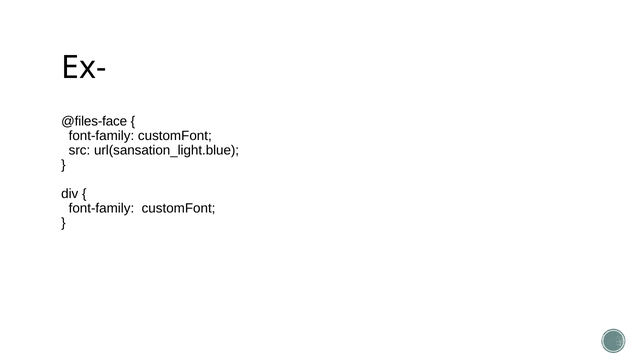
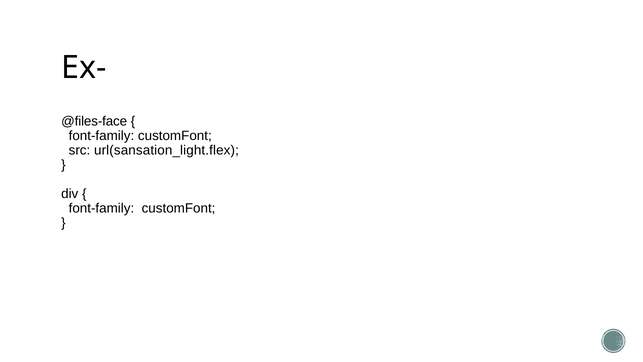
url(sansation_light.blue: url(sansation_light.blue -> url(sansation_light.flex
